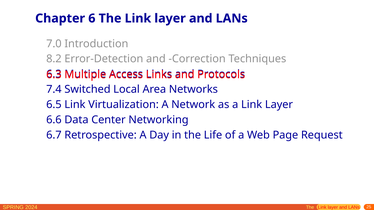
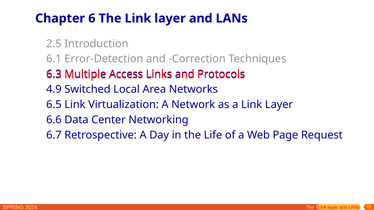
7.0: 7.0 -> 2.5
8.2: 8.2 -> 6.1
7.4: 7.4 -> 4.9
